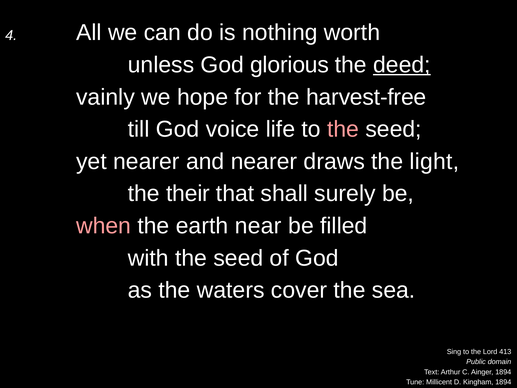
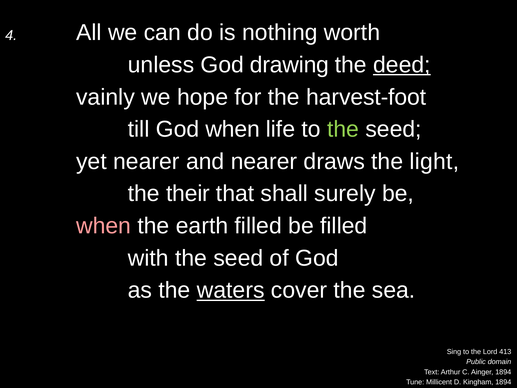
glorious: glorious -> drawing
harvest-free: harvest-free -> harvest-foot
God voice: voice -> when
the at (343, 129) colour: pink -> light green
earth near: near -> filled
waters underline: none -> present
